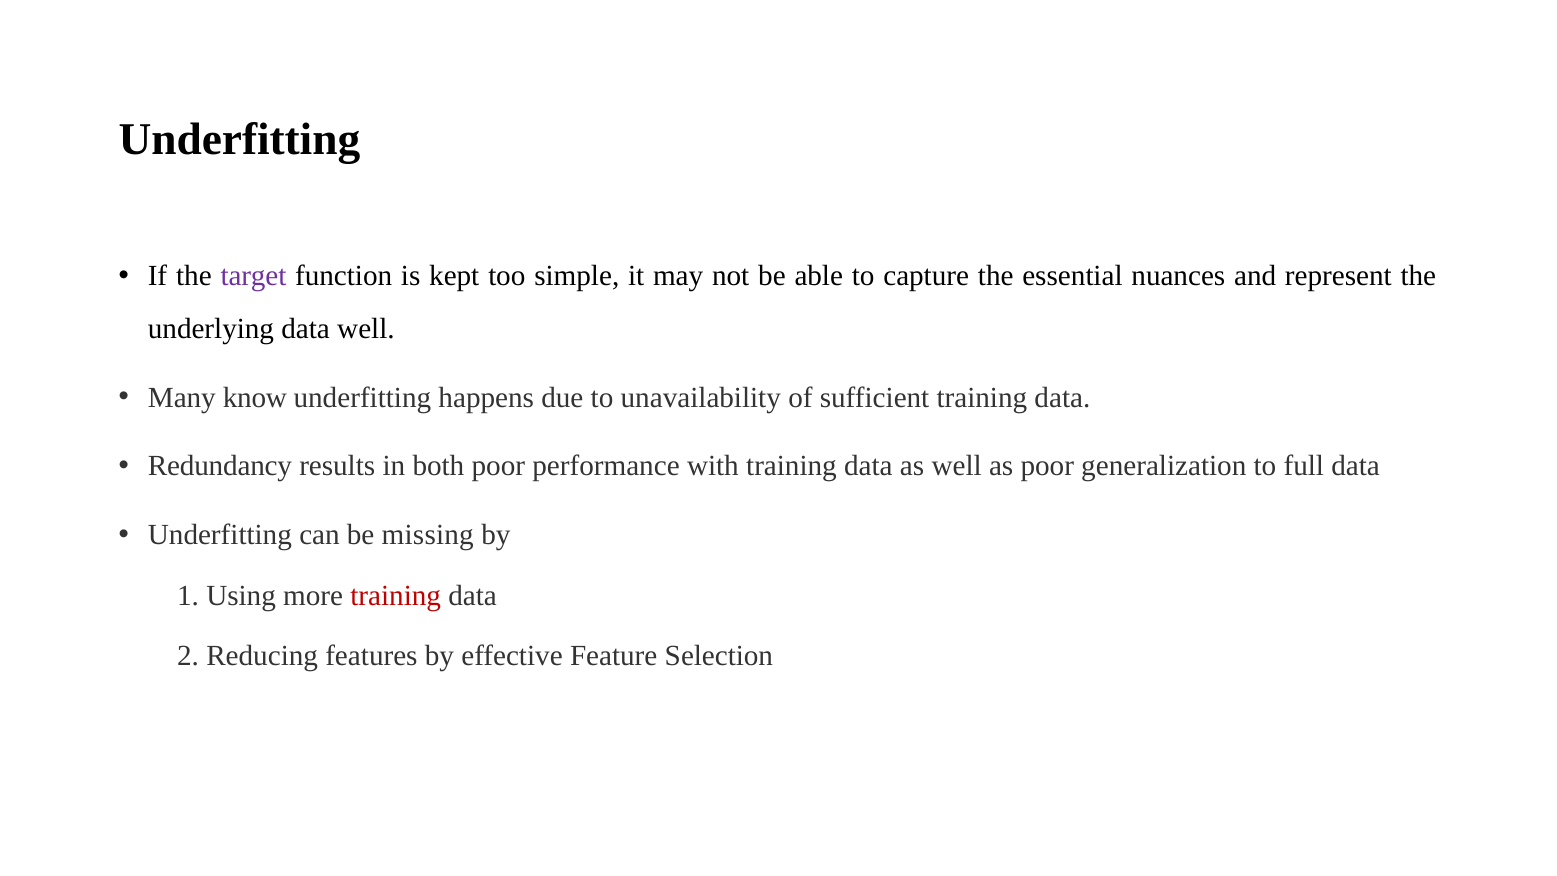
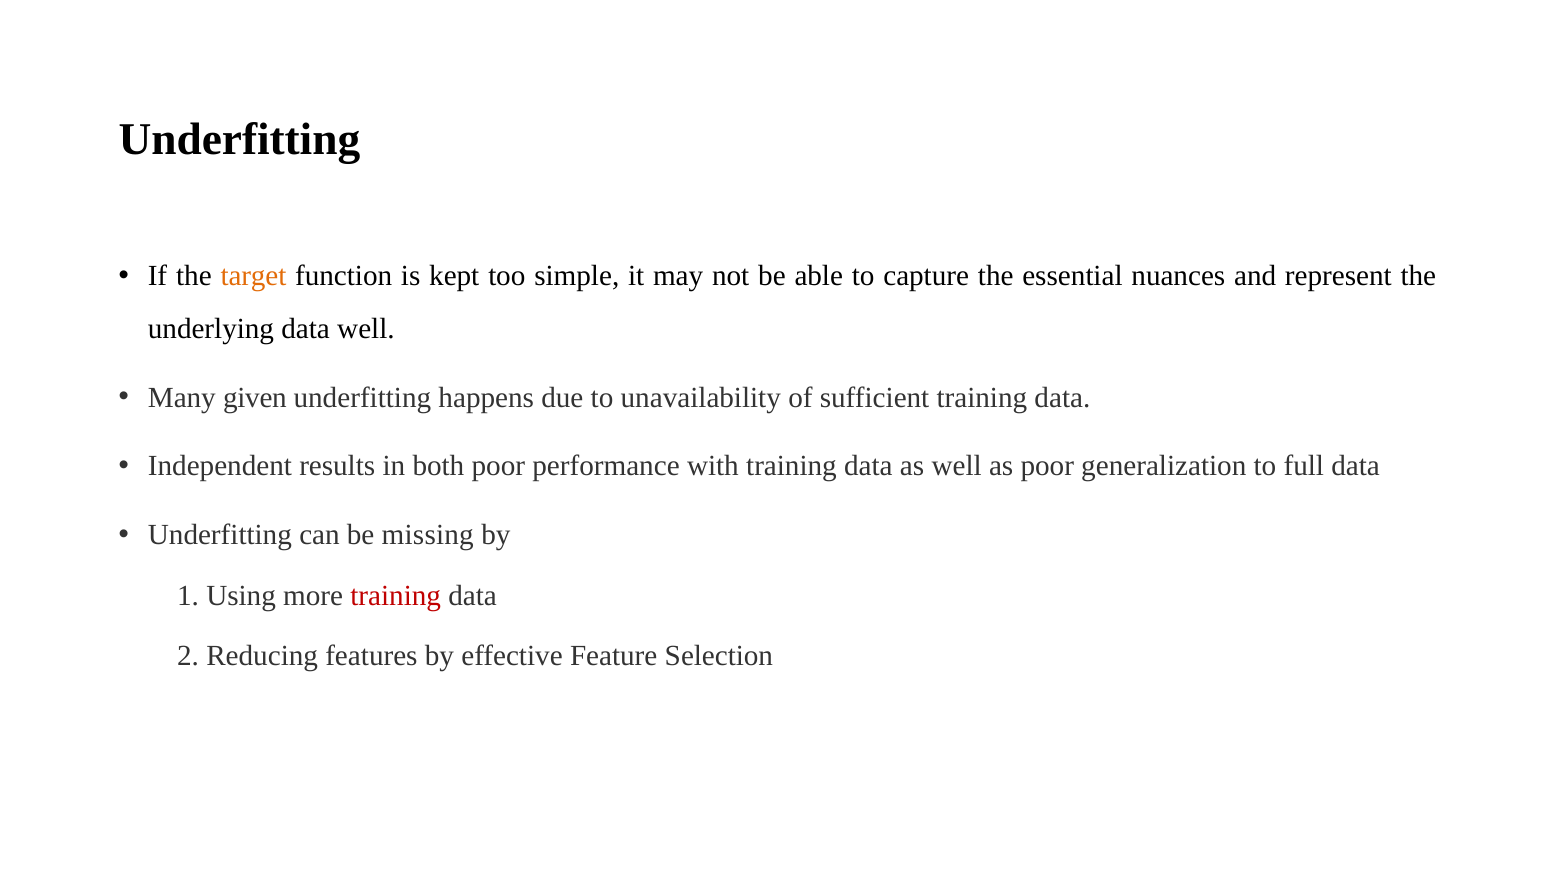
target colour: purple -> orange
know: know -> given
Redundancy: Redundancy -> Independent
